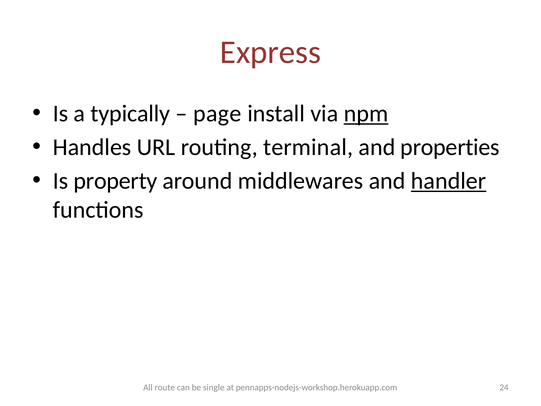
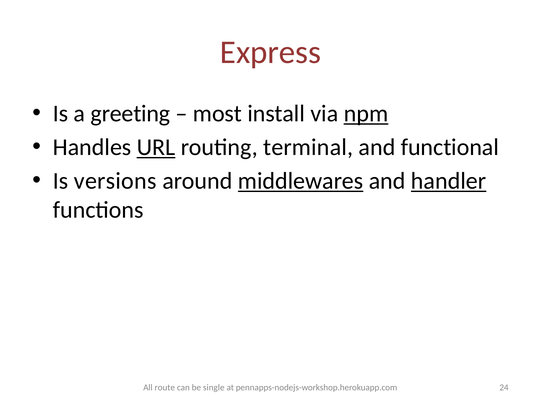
typically: typically -> greeting
page: page -> most
URL underline: none -> present
properties: properties -> functional
property: property -> versions
middlewares underline: none -> present
